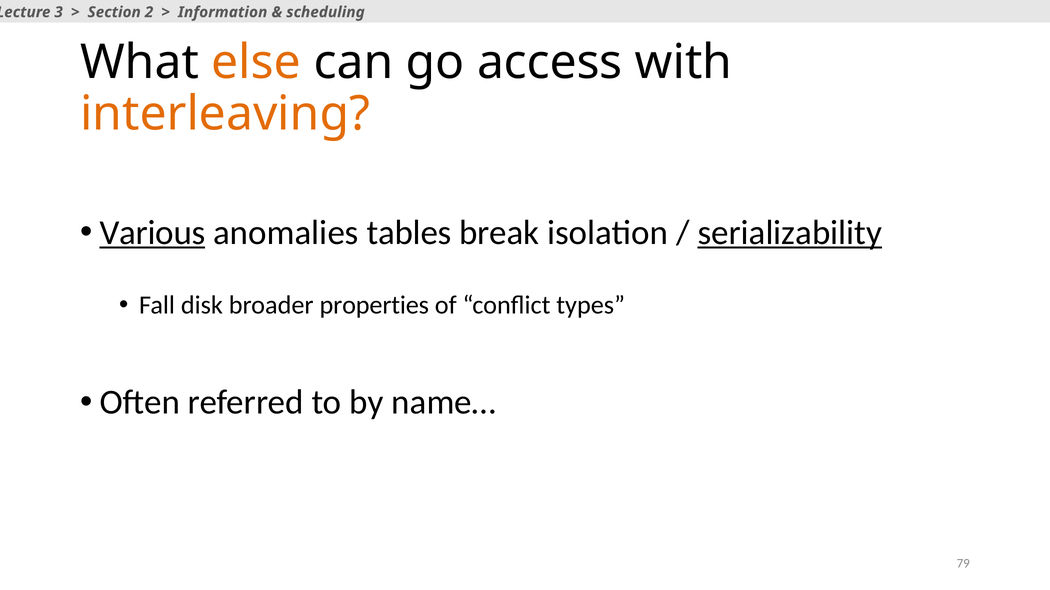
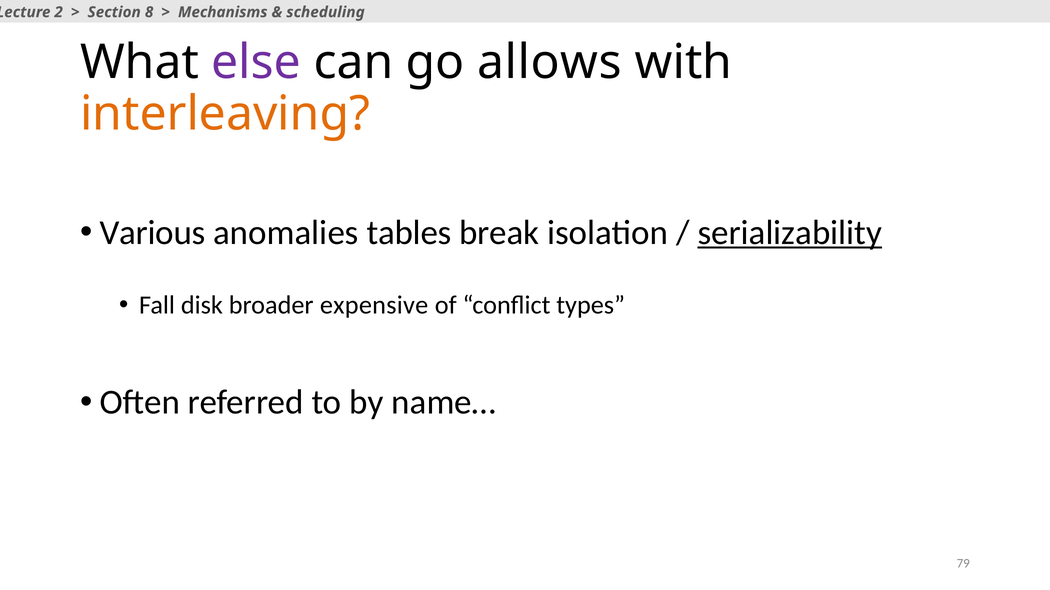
3: 3 -> 2
2: 2 -> 8
Information: Information -> Mechanisms
else colour: orange -> purple
access: access -> allows
Various underline: present -> none
properties: properties -> expensive
